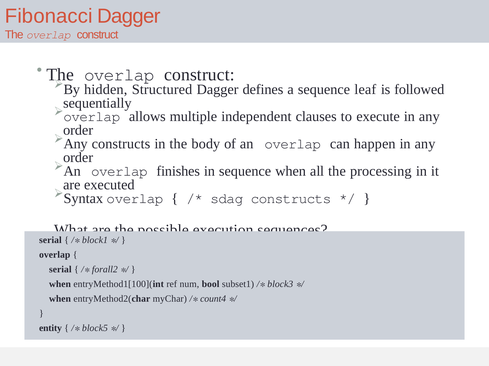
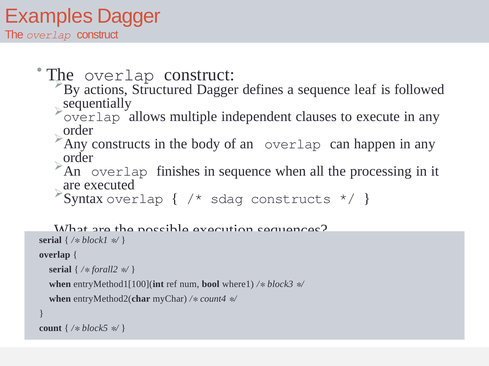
Fibonacci: Fibonacci -> Examples
hidden: hidden -> actions
subset1: subset1 -> where1
entity: entity -> count
